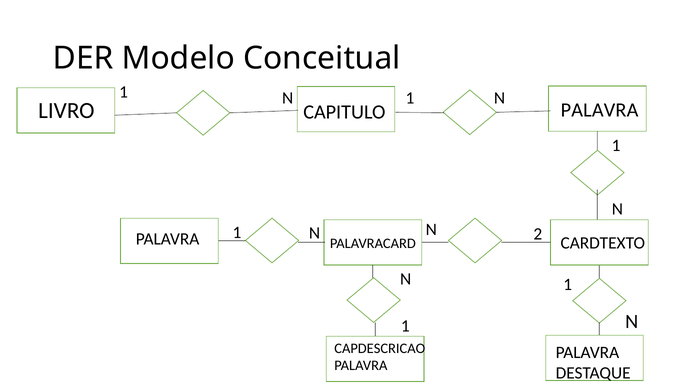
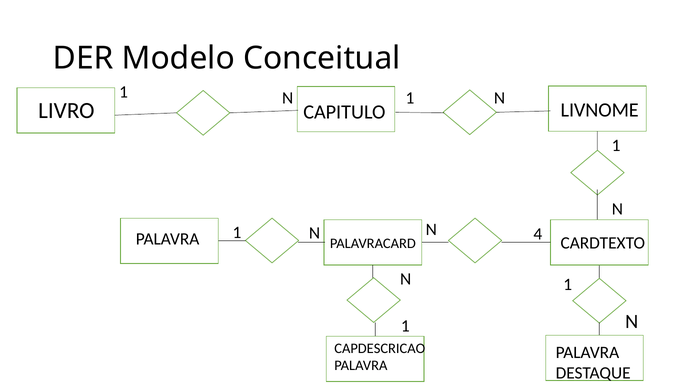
CAPITULO PALAVRA: PALAVRA -> LIVNOME
2: 2 -> 4
